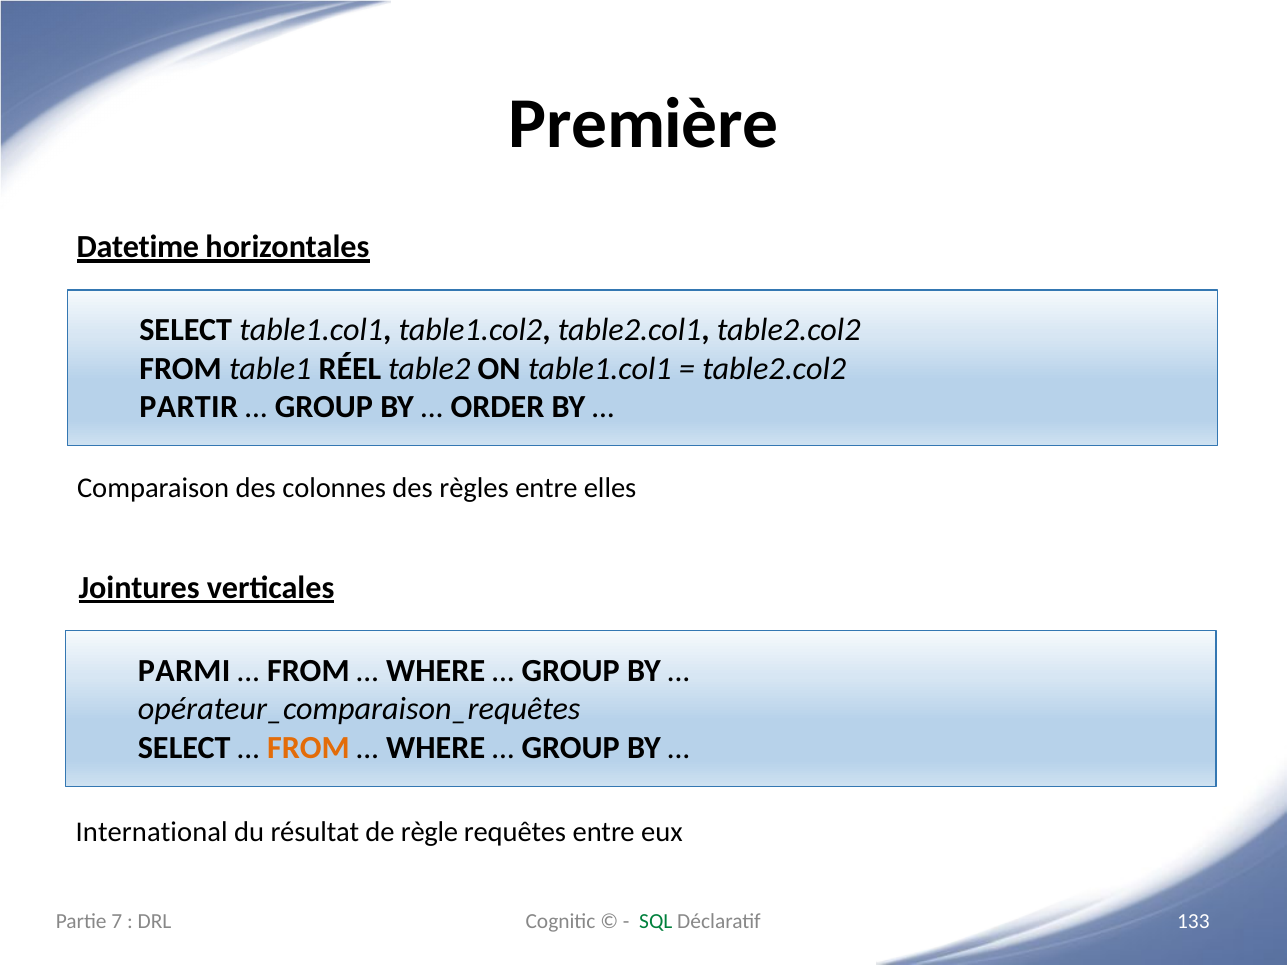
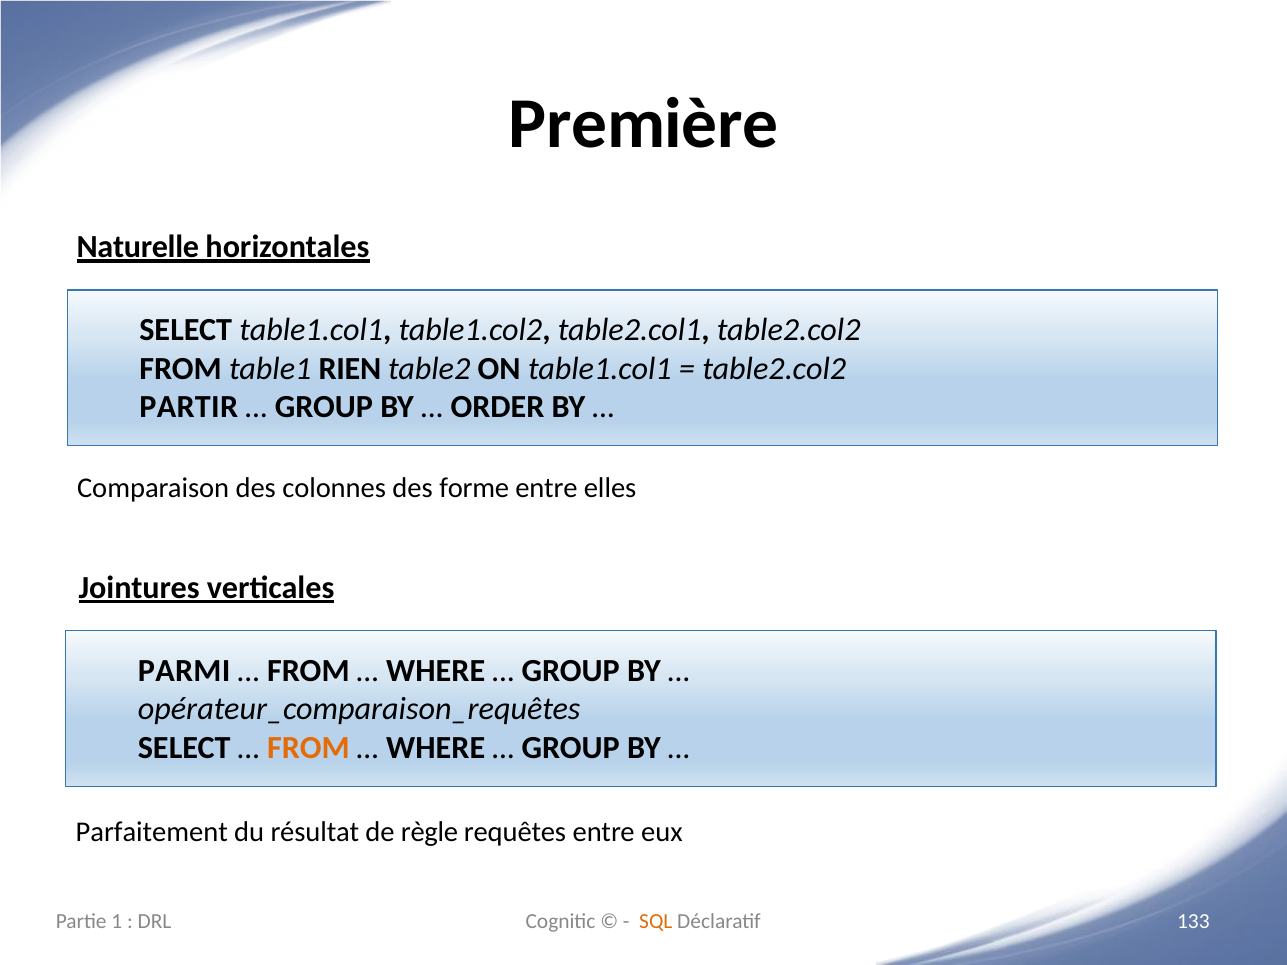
Datetime: Datetime -> Naturelle
RÉEL: RÉEL -> RIEN
règles: règles -> forme
International: International -> Parfaitement
7: 7 -> 1
SQL colour: green -> orange
